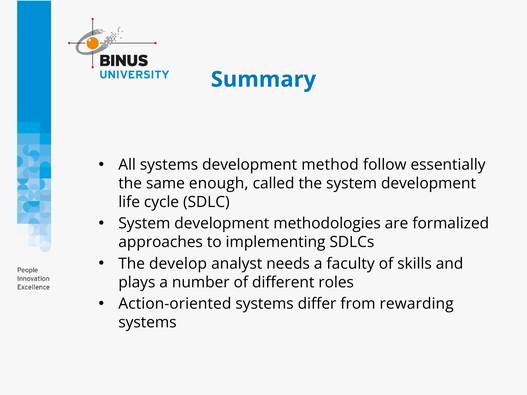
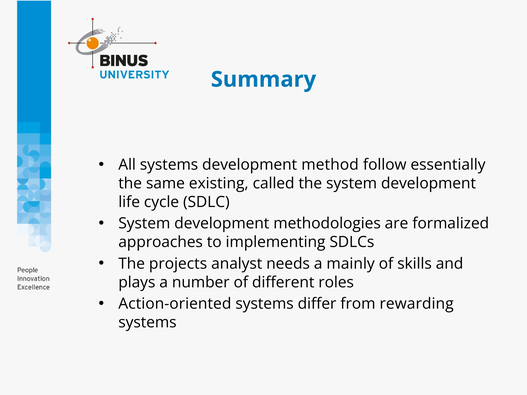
enough: enough -> existing
develop: develop -> projects
faculty: faculty -> mainly
